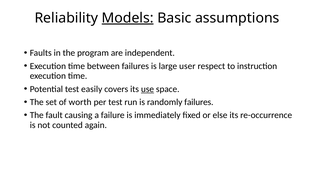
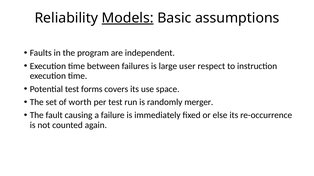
easily: easily -> forms
use underline: present -> none
randomly failures: failures -> merger
